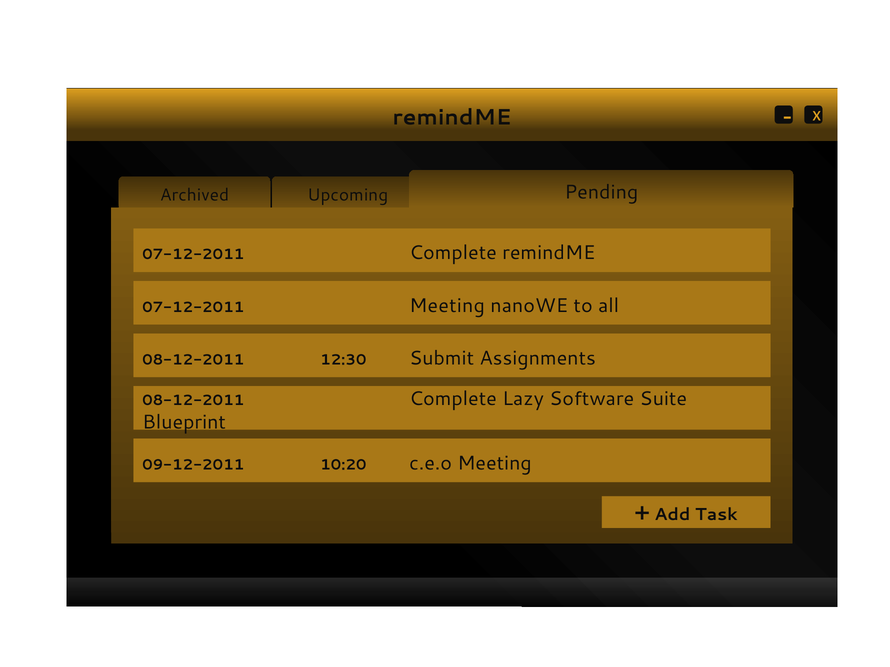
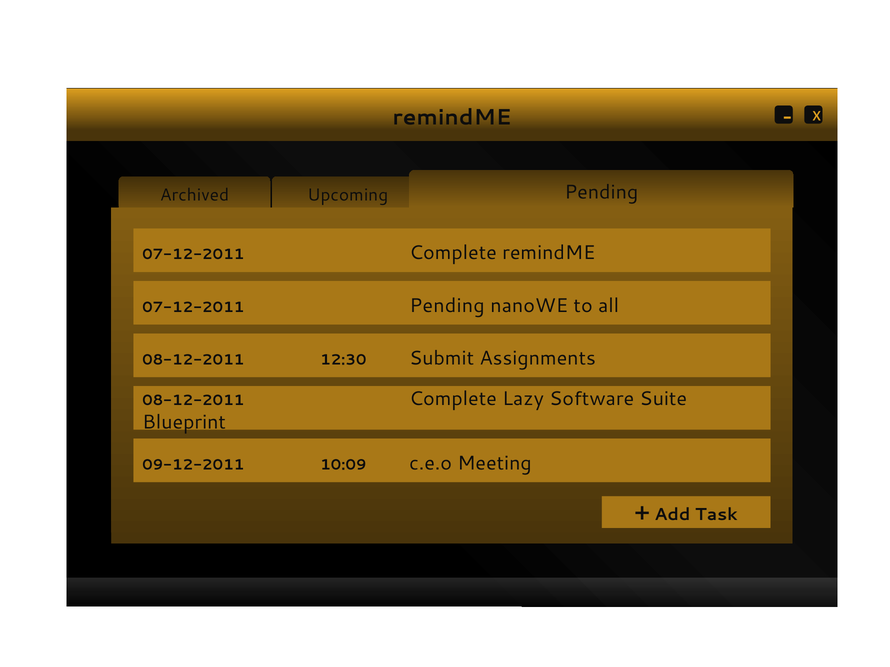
07-12-2011 Meeting: Meeting -> Pending
10:20: 10:20 -> 10:09
